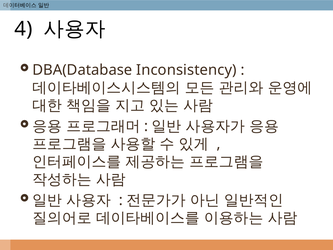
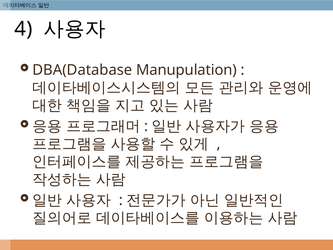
Inconsistency: Inconsistency -> Manupulation
